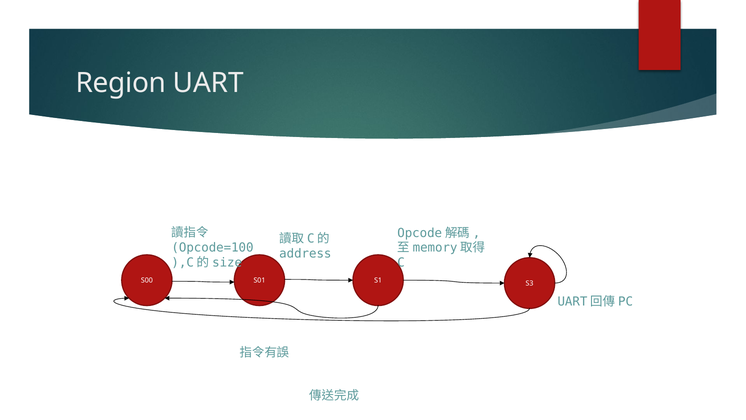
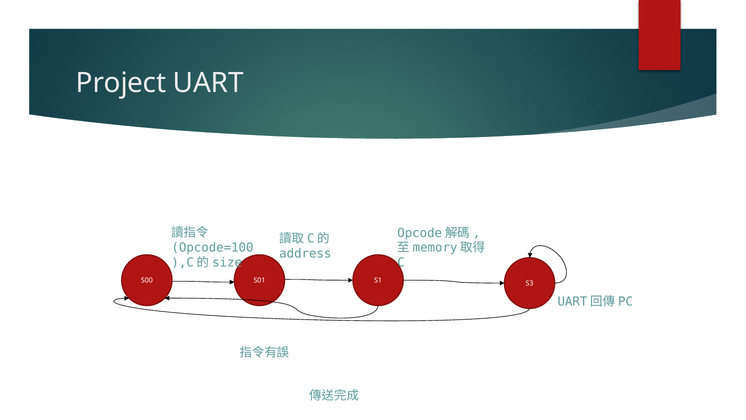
Region: Region -> Project
